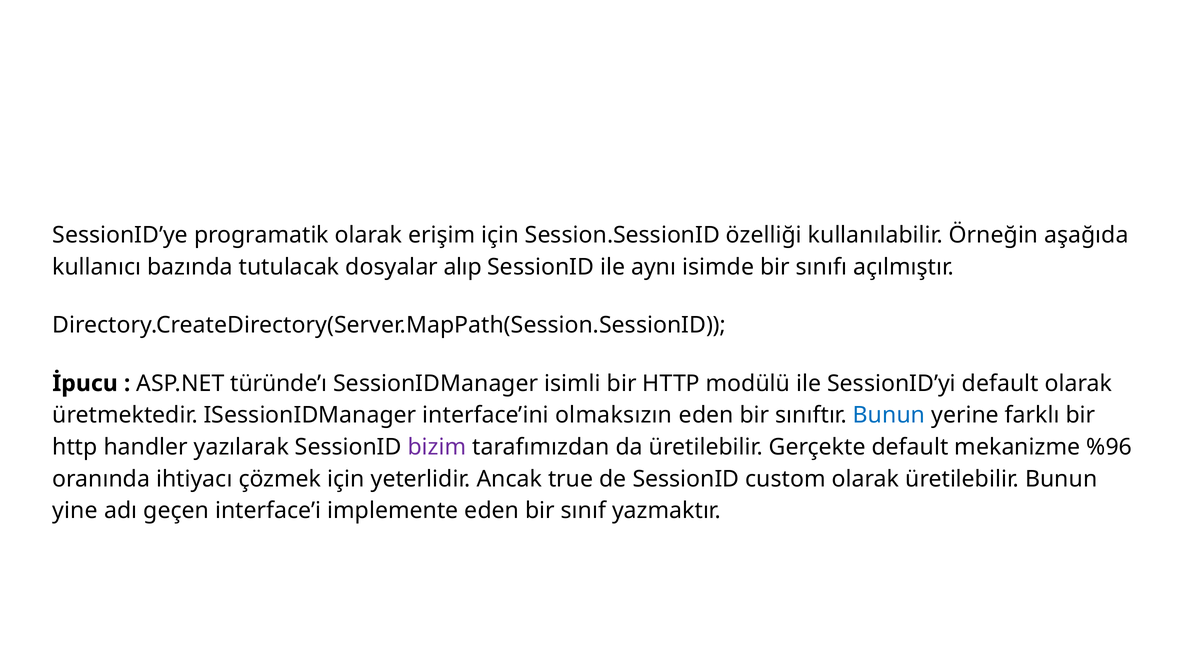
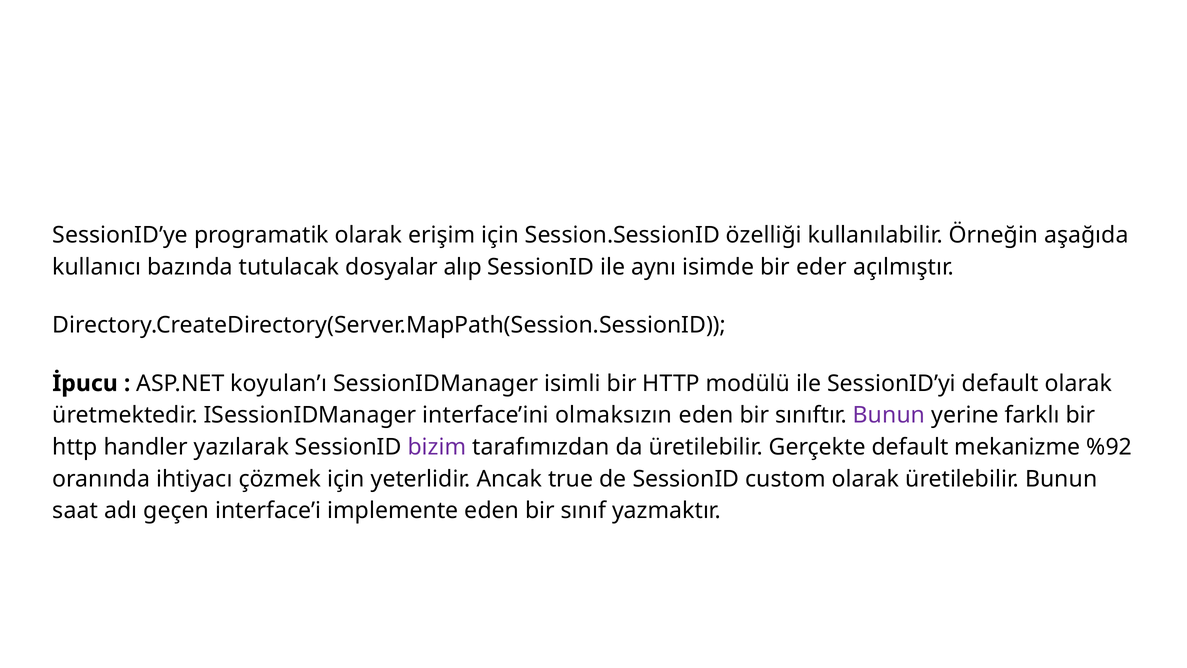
sınıfı: sınıfı -> eder
türünde’ı: türünde’ı -> koyulan’ı
Bunun at (889, 415) colour: blue -> purple
%96: %96 -> %92
yine: yine -> saat
